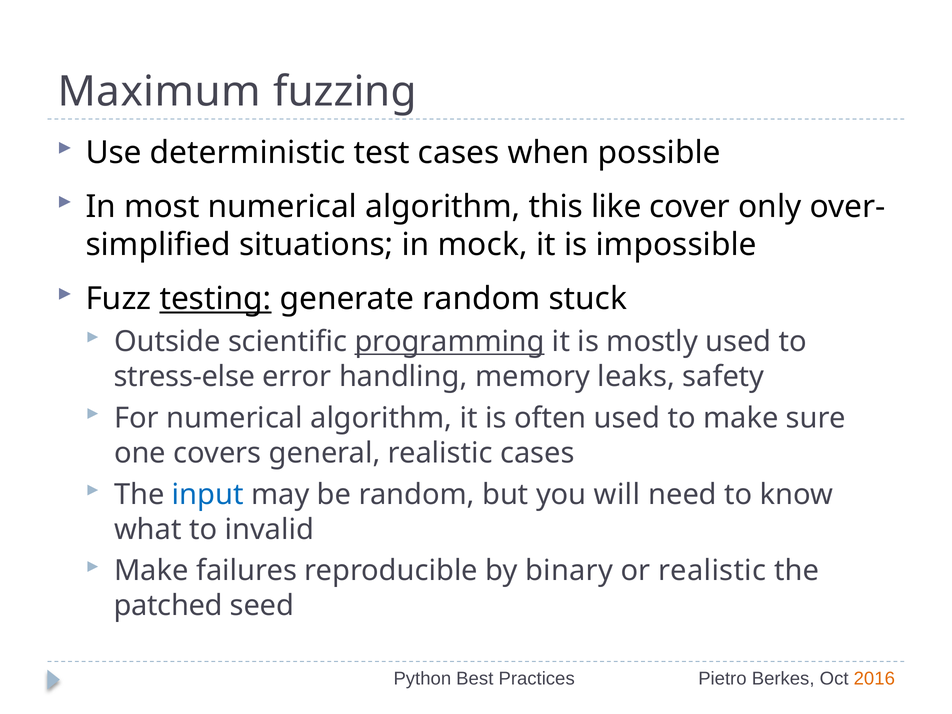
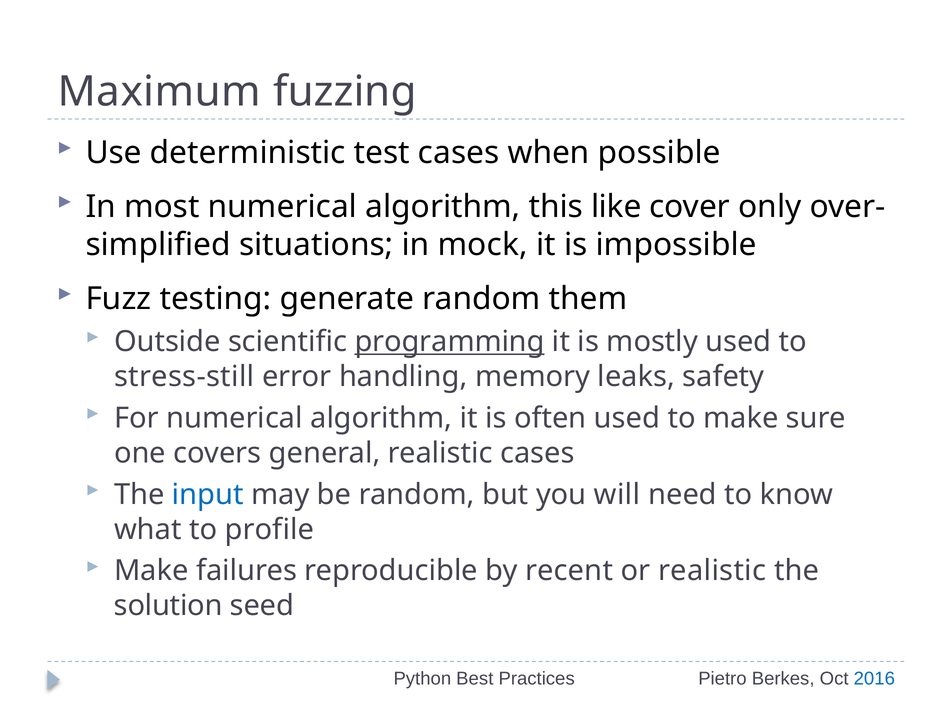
testing underline: present -> none
stuck: stuck -> them
stress-else: stress-else -> stress-still
invalid: invalid -> profile
binary: binary -> recent
patched: patched -> solution
2016 colour: orange -> blue
